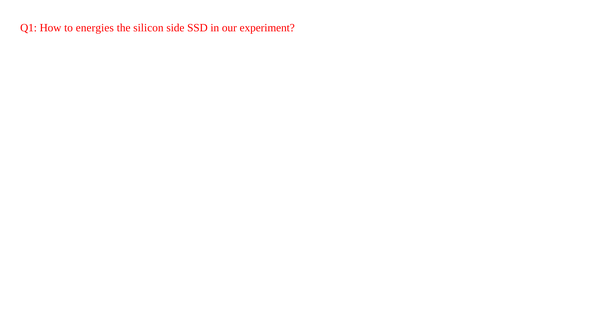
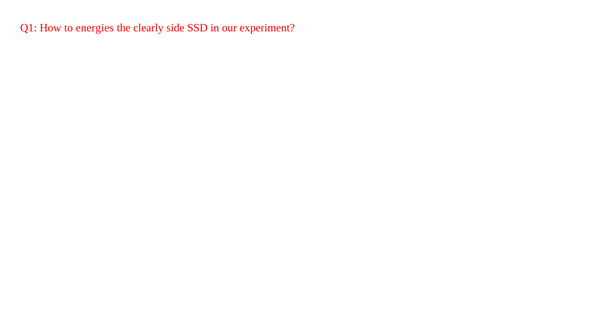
silicon: silicon -> clearly
